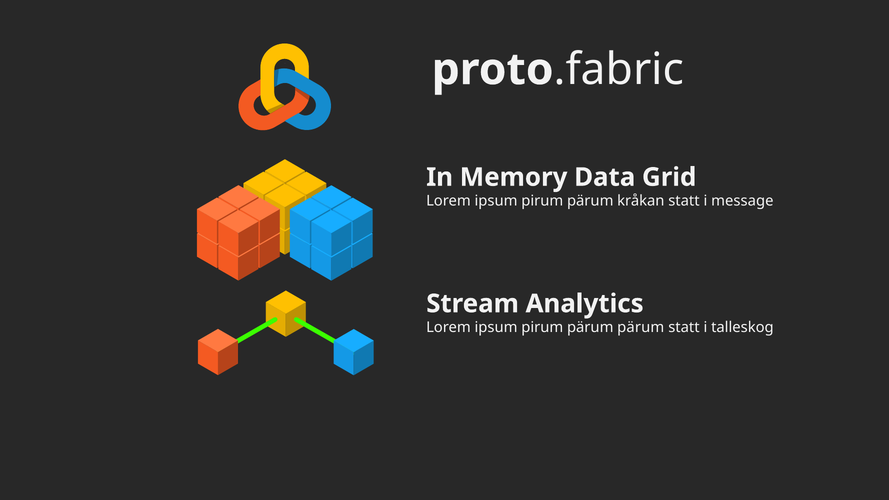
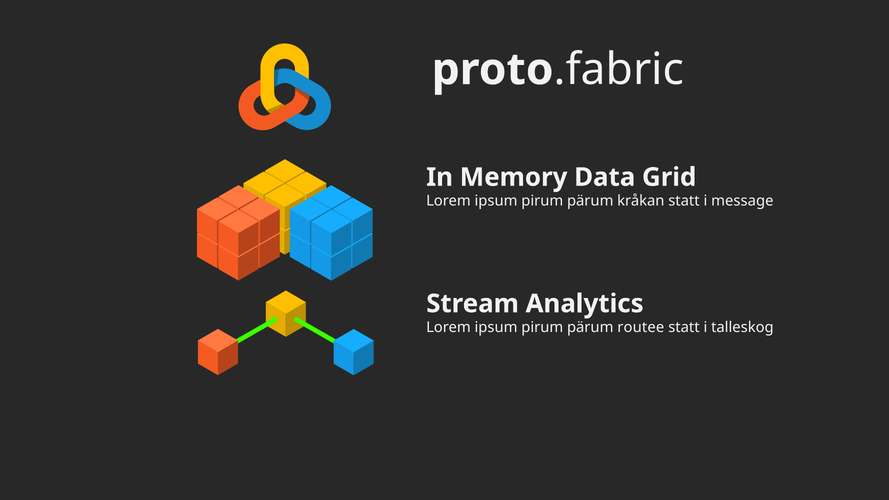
pärum pärum: pärum -> routee
